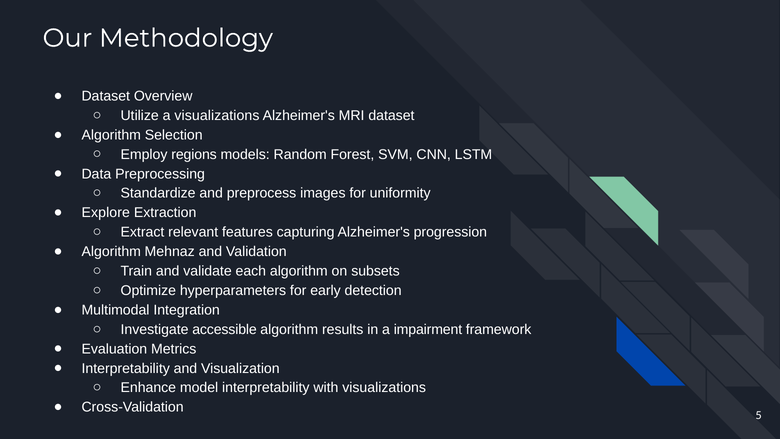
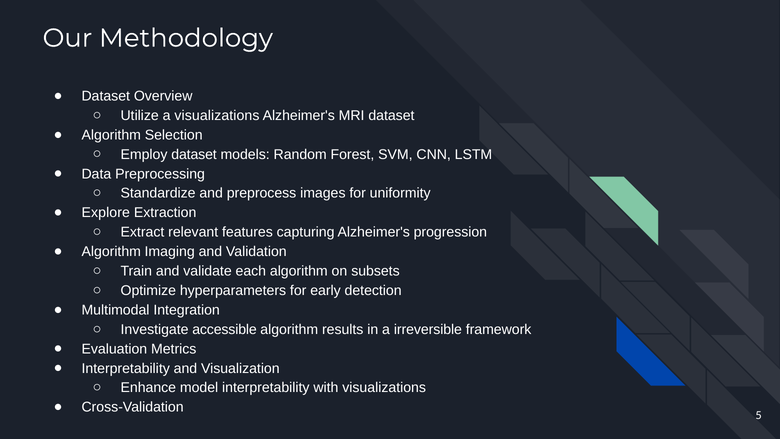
Employ regions: regions -> dataset
Mehnaz: Mehnaz -> Imaging
impairment: impairment -> irreversible
